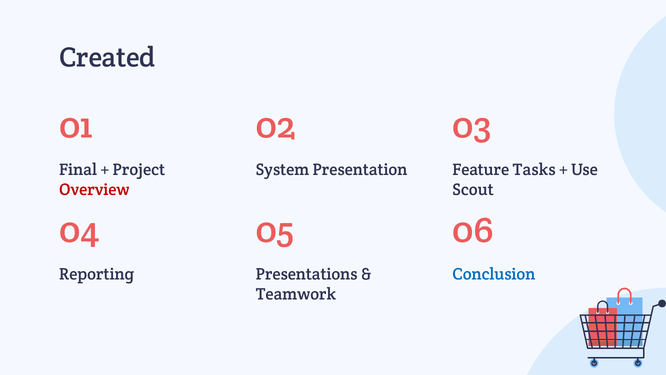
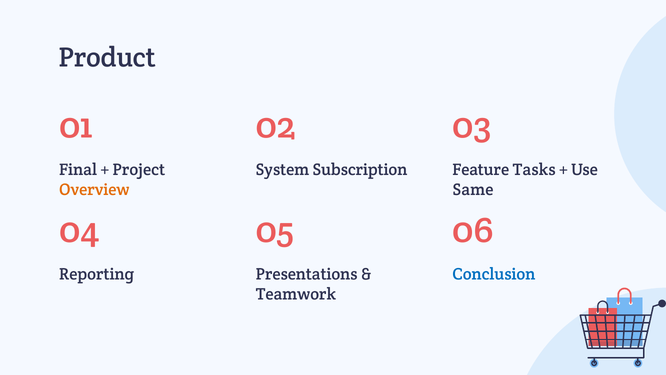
Created: Created -> Product
Presentation: Presentation -> Subscription
Overview colour: red -> orange
Scout: Scout -> Same
